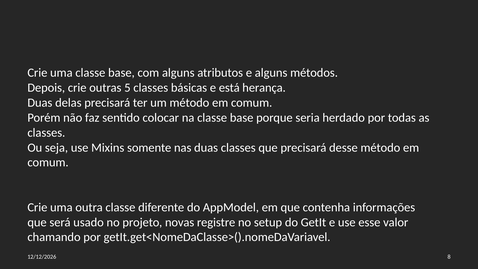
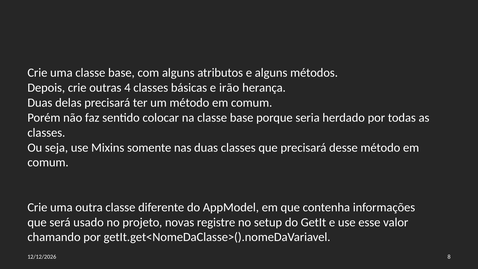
5: 5 -> 4
está: está -> irão
